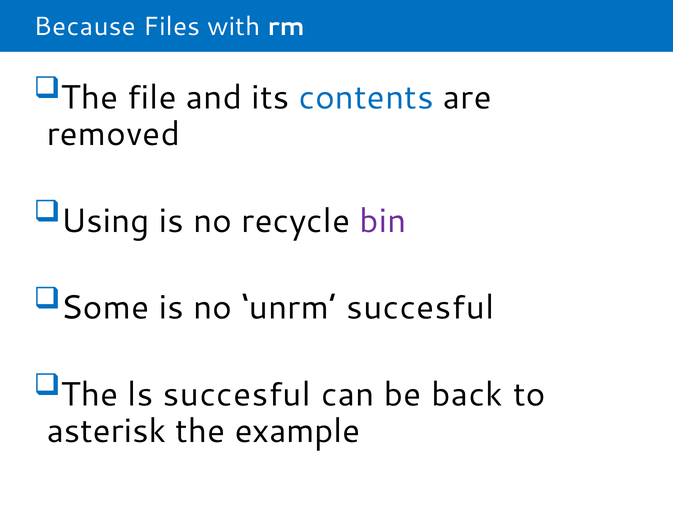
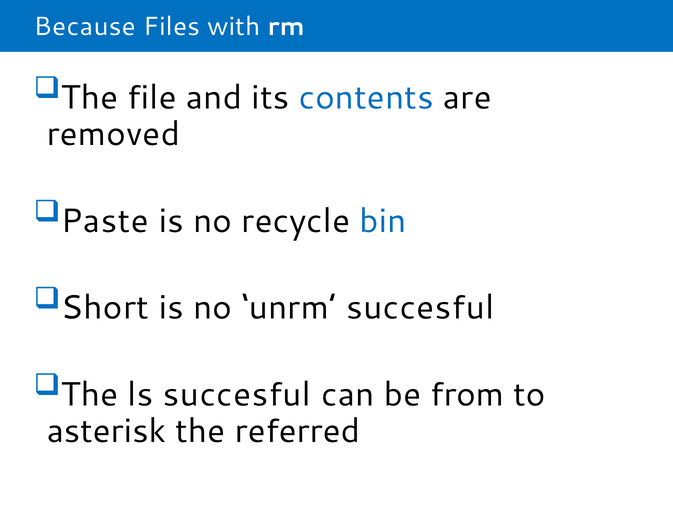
Using: Using -> Paste
bin colour: purple -> blue
Some: Some -> Short
back: back -> from
example: example -> referred
